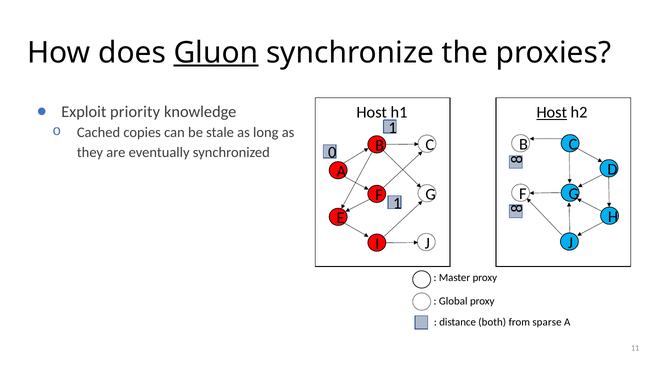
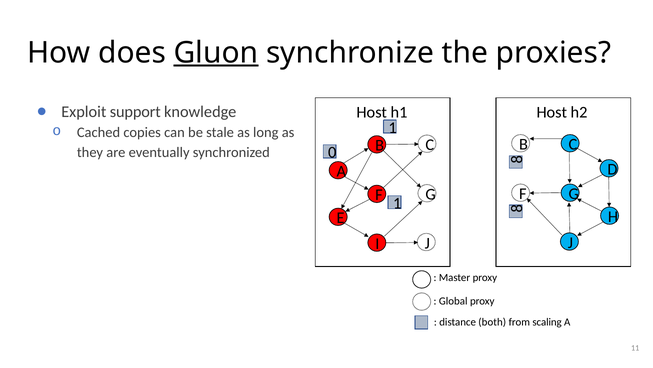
priority: priority -> support
Host at (552, 112) underline: present -> none
sparse: sparse -> scaling
